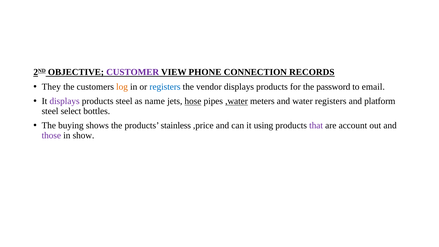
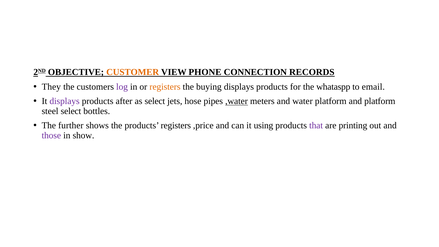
CUSTOMER colour: purple -> orange
log colour: orange -> purple
registers at (165, 87) colour: blue -> orange
vendor: vendor -> buying
password: password -> whataspp
products steel: steel -> after
as name: name -> select
hose underline: present -> none
water registers: registers -> platform
buying: buying -> further
products stainless: stainless -> registers
account: account -> printing
